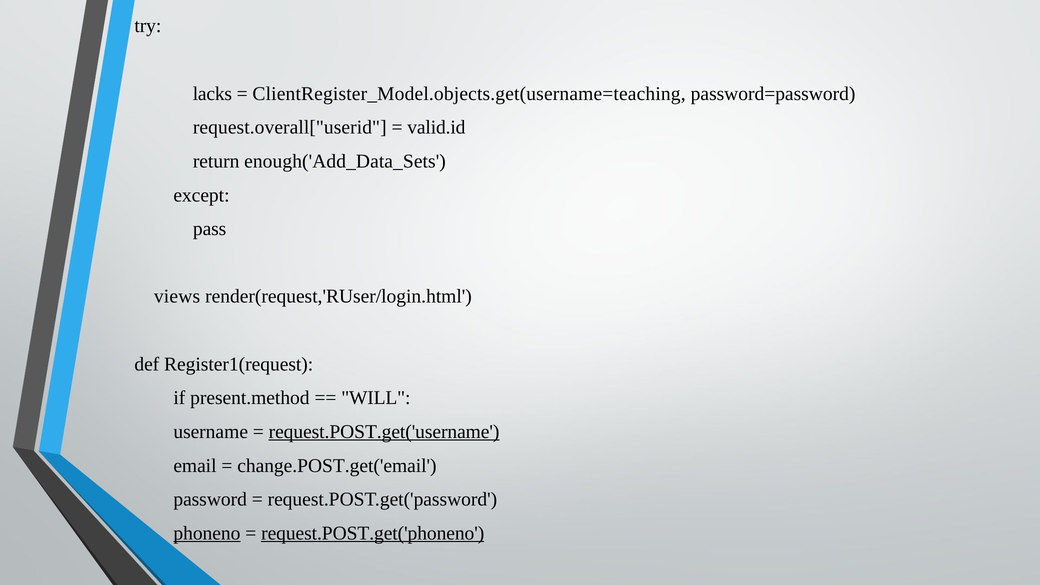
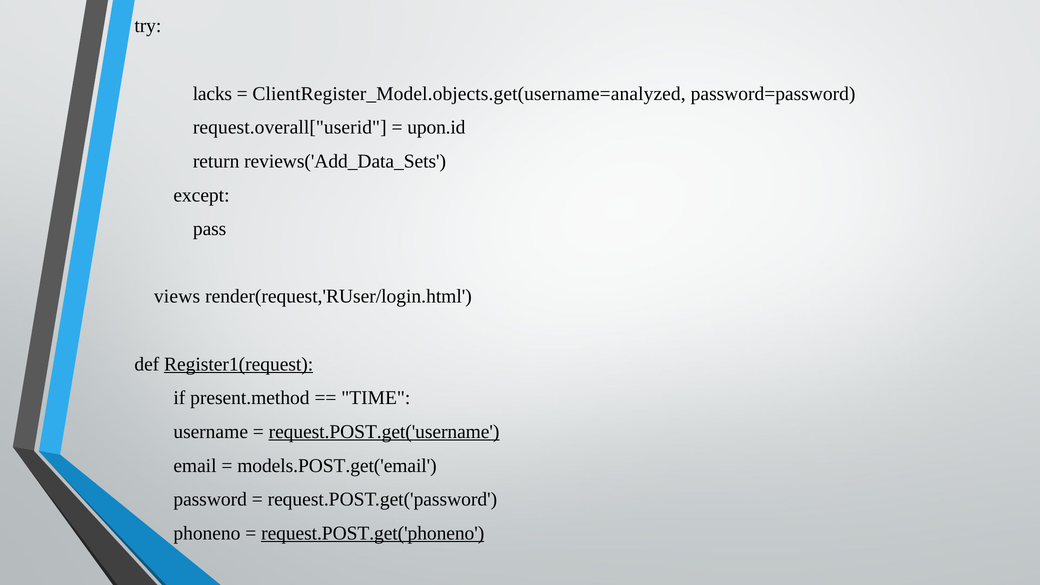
ClientRegister_Model.objects.get(username=teaching: ClientRegister_Model.objects.get(username=teaching -> ClientRegister_Model.objects.get(username=analyzed
valid.id: valid.id -> upon.id
enough('Add_Data_Sets: enough('Add_Data_Sets -> reviews('Add_Data_Sets
Register1(request underline: none -> present
WILL: WILL -> TIME
change.POST.get('email: change.POST.get('email -> models.POST.get('email
phoneno underline: present -> none
